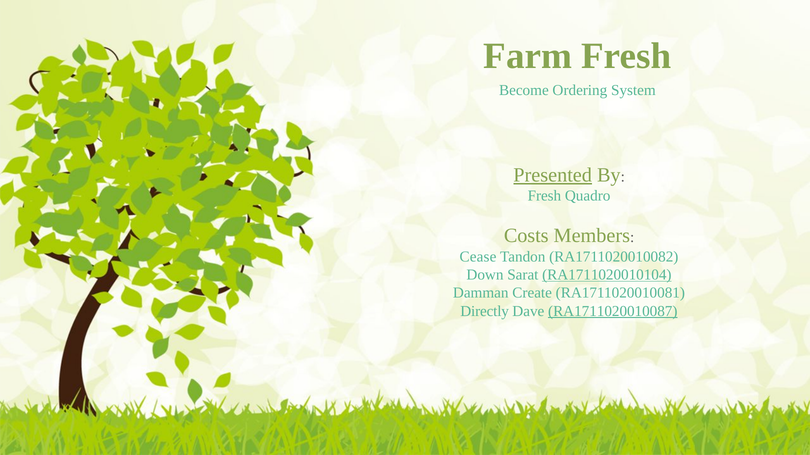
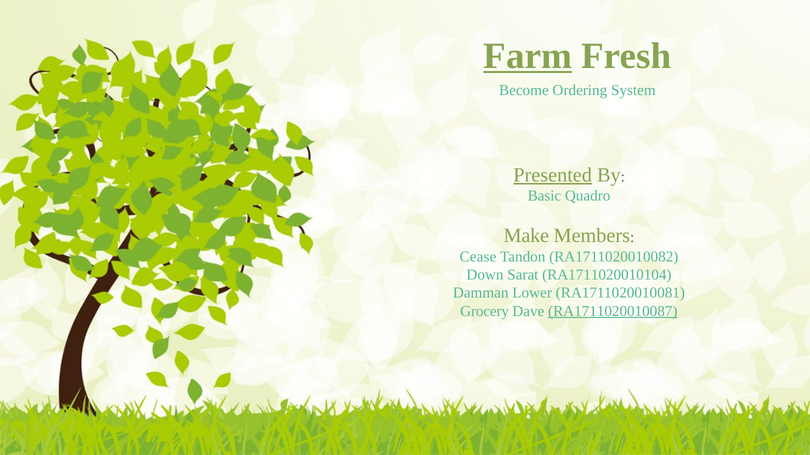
Farm underline: none -> present
Fresh at (544, 196): Fresh -> Basic
Costs: Costs -> Make
RA1711020010104 underline: present -> none
Create: Create -> Lower
Directly: Directly -> Grocery
